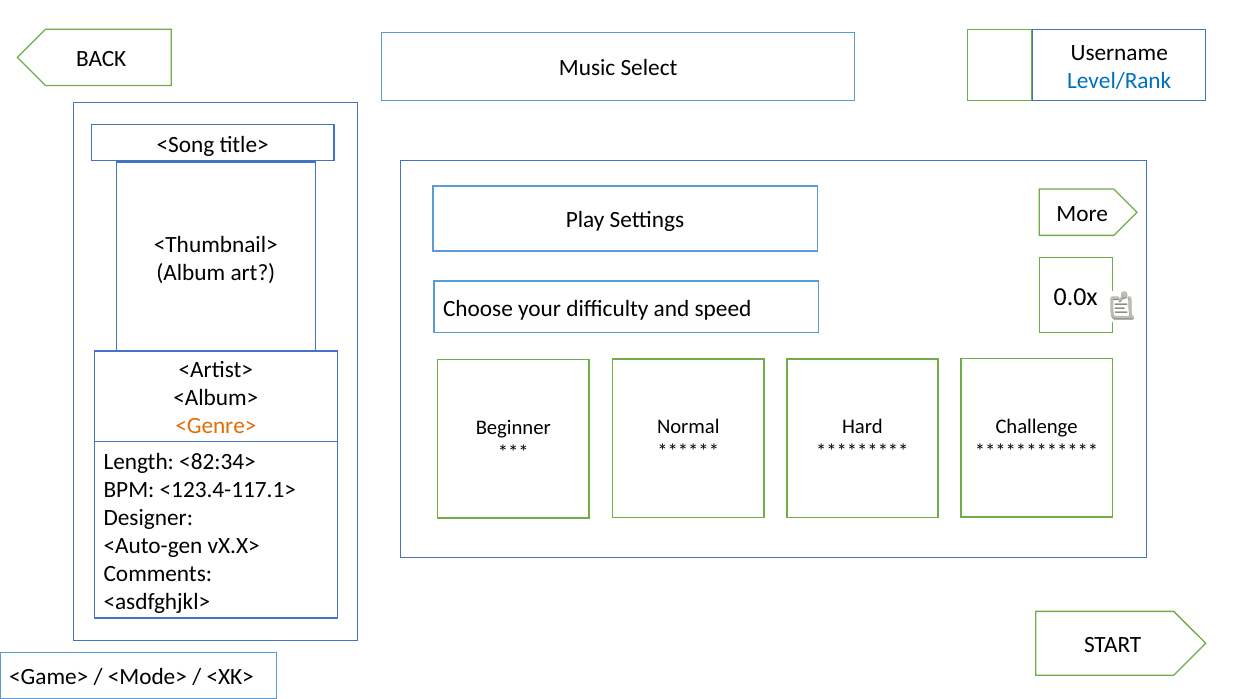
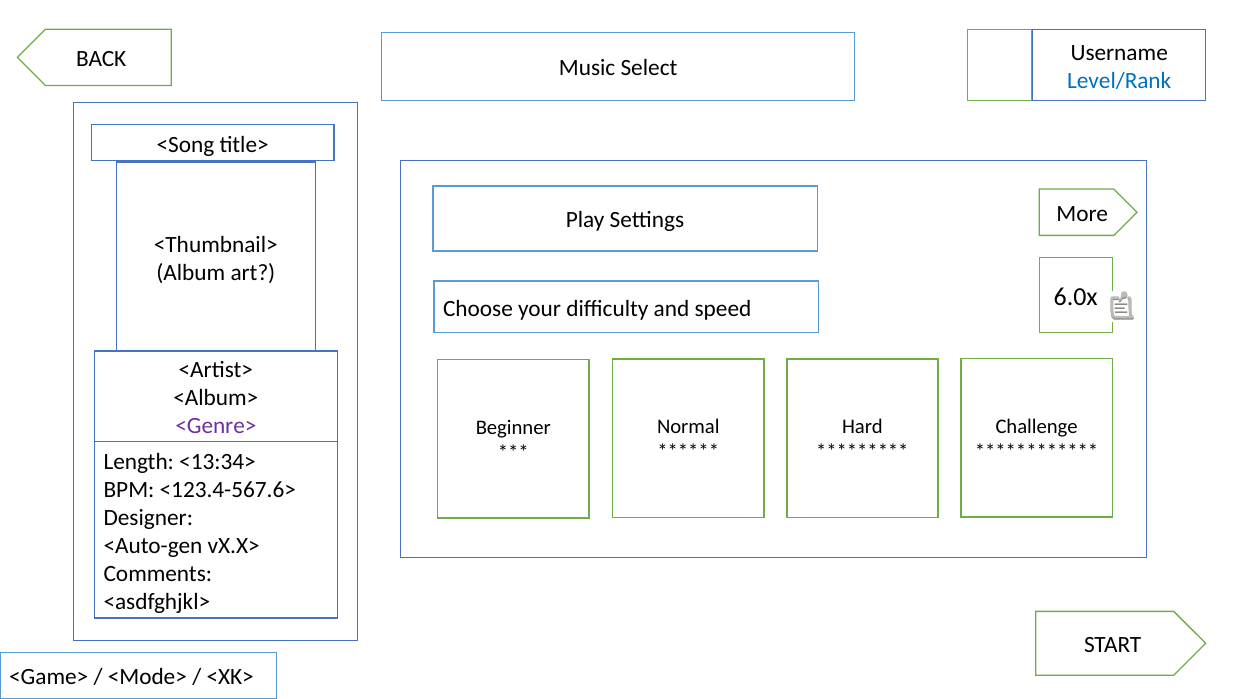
0.0x: 0.0x -> 6.0x
<Genre> colour: orange -> purple
<82:34>: <82:34> -> <13:34>
<123.4-117.1>: <123.4-117.1> -> <123.4-567.6>
